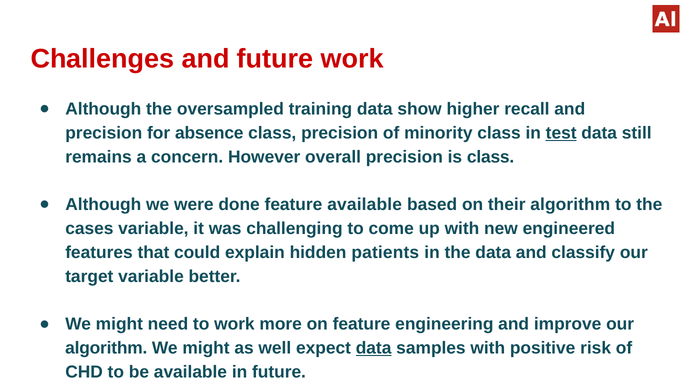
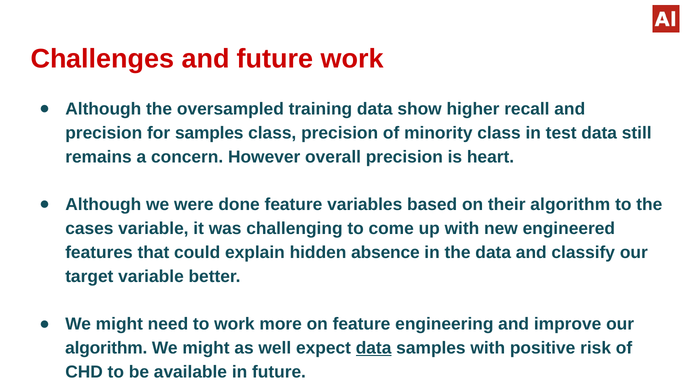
for absence: absence -> samples
test underline: present -> none
is class: class -> heart
feature available: available -> variables
patients: patients -> absence
